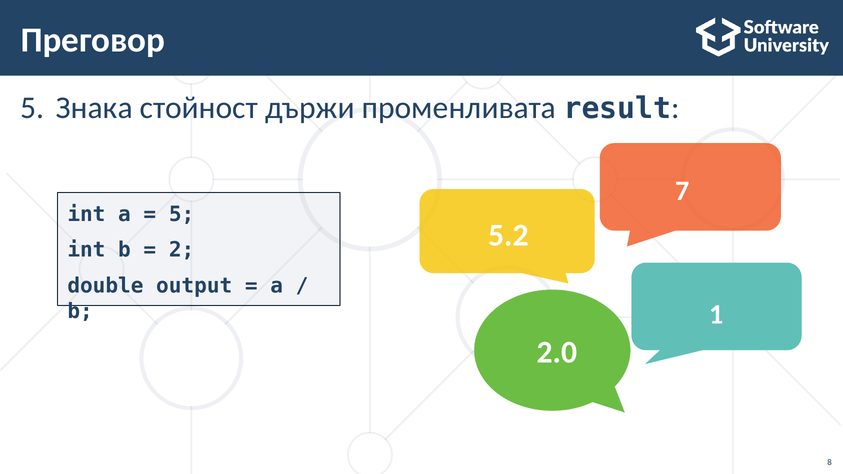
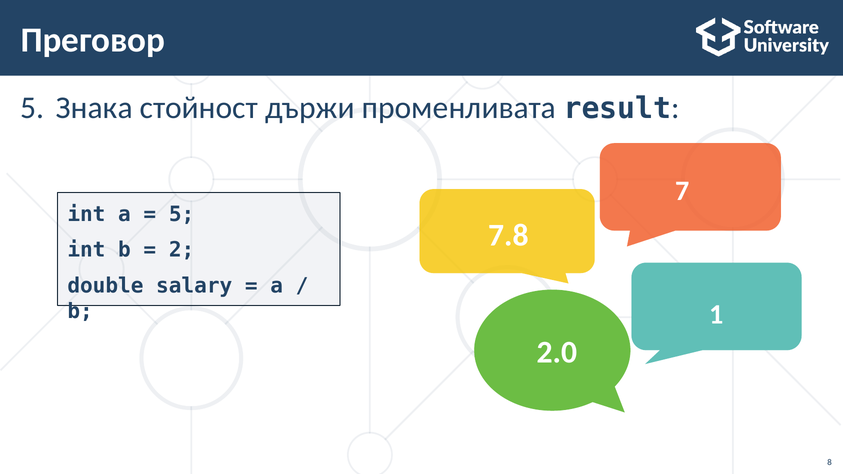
5.2: 5.2 -> 7.8
output: output -> salary
